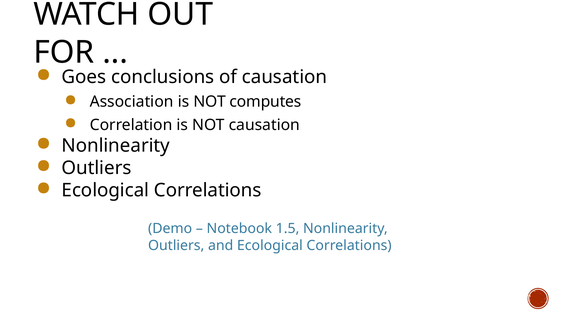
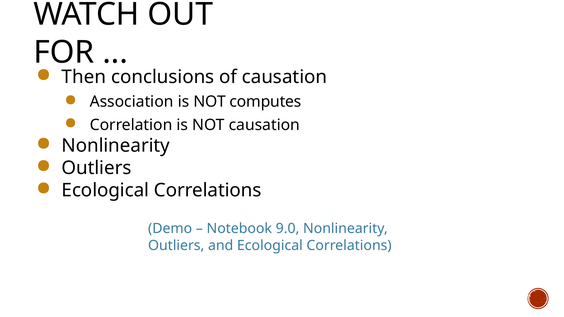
Goes: Goes -> Then
1.5: 1.5 -> 9.0
